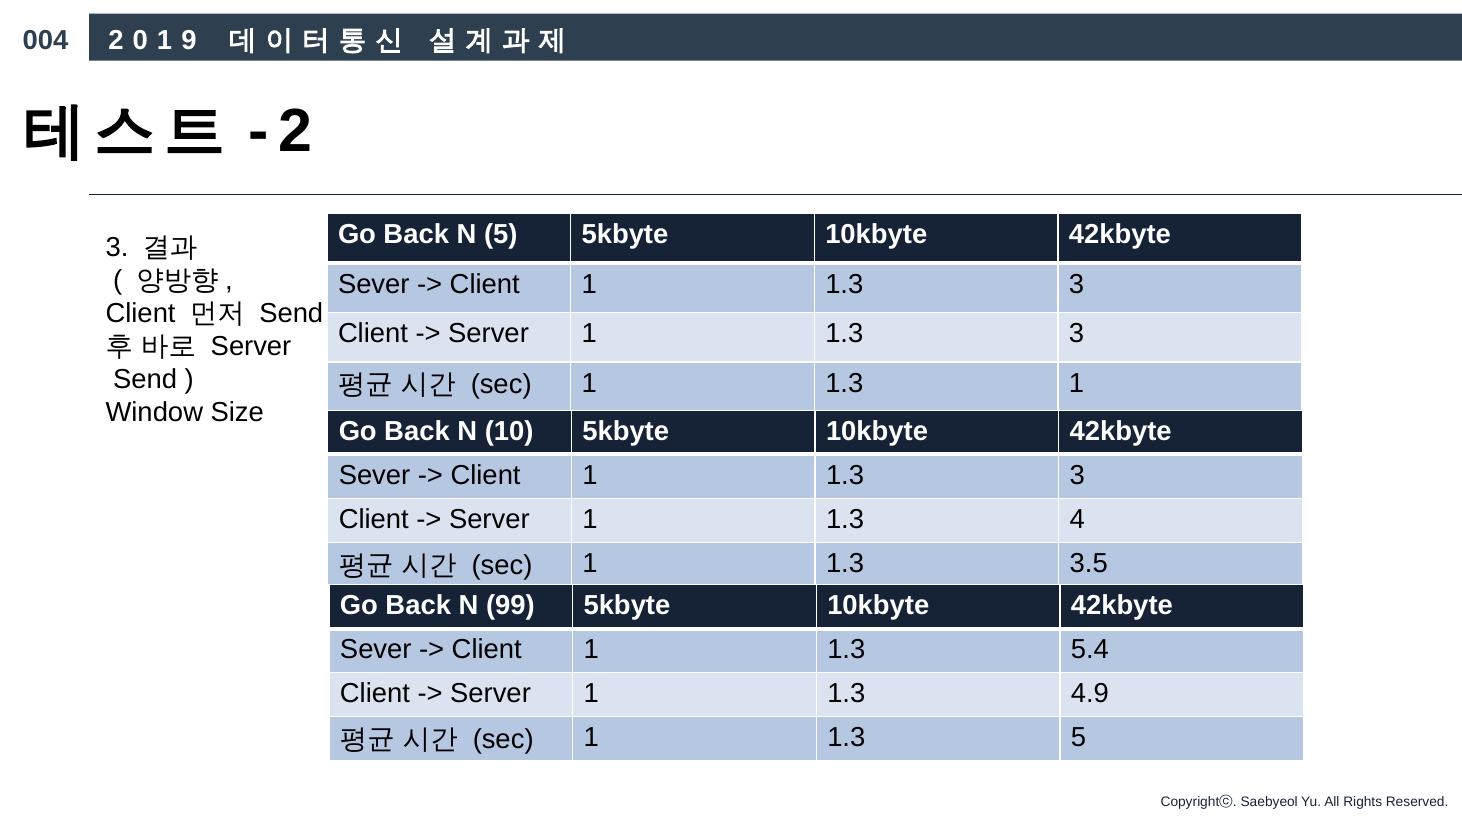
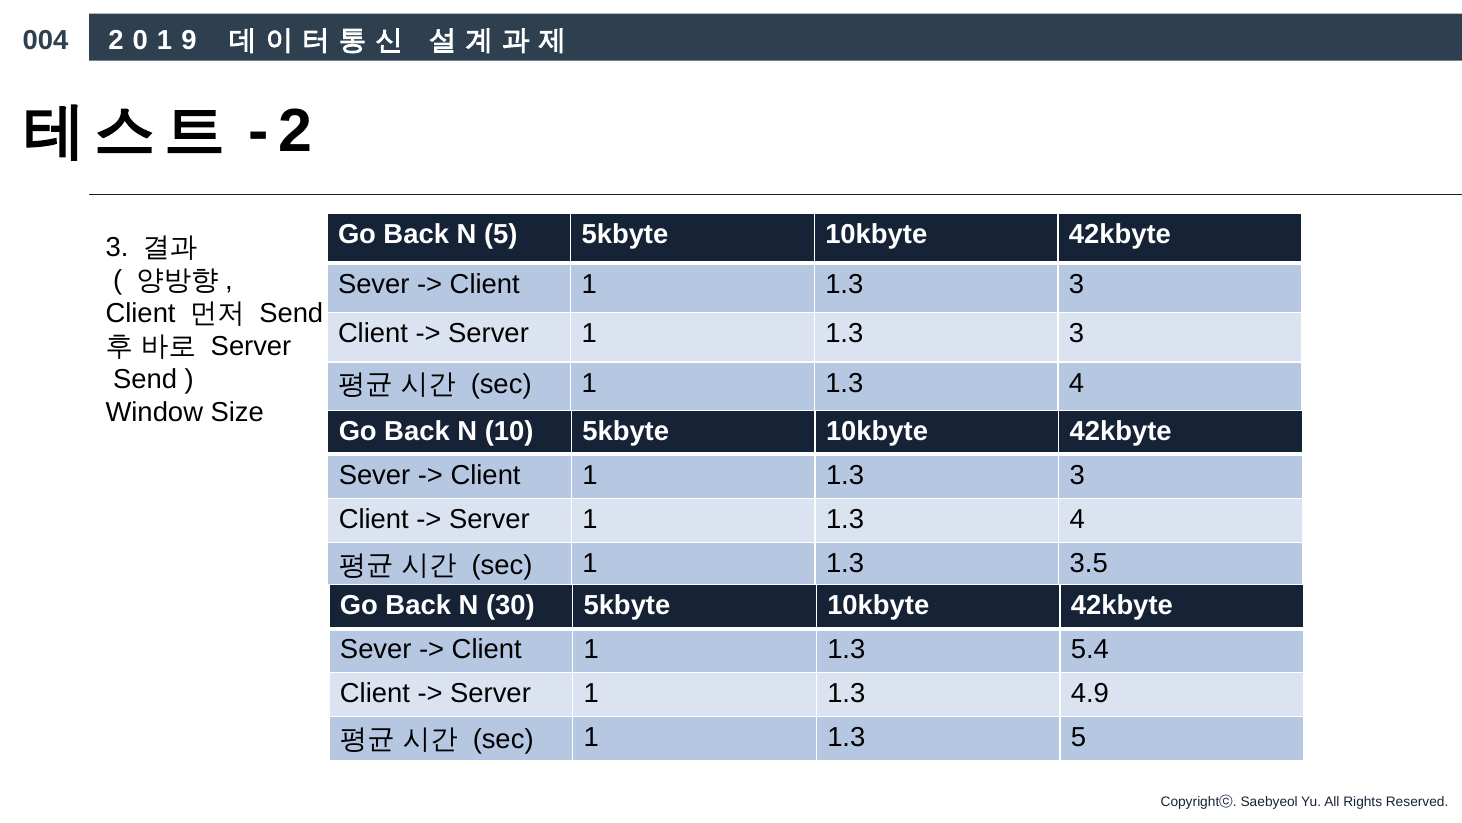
sec 1 1.3 1: 1 -> 4
99: 99 -> 30
